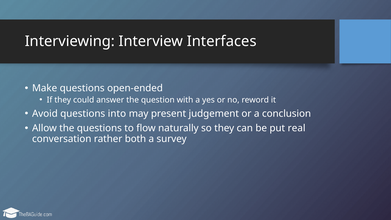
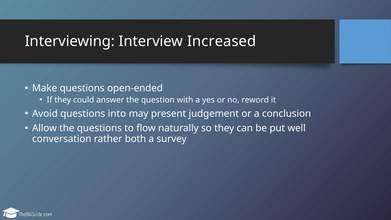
Interfaces: Interfaces -> Increased
real: real -> well
